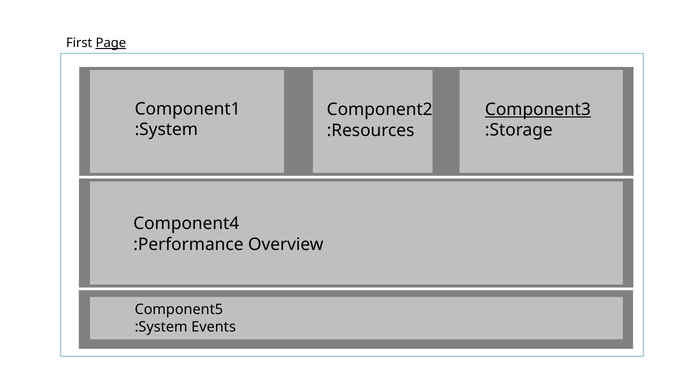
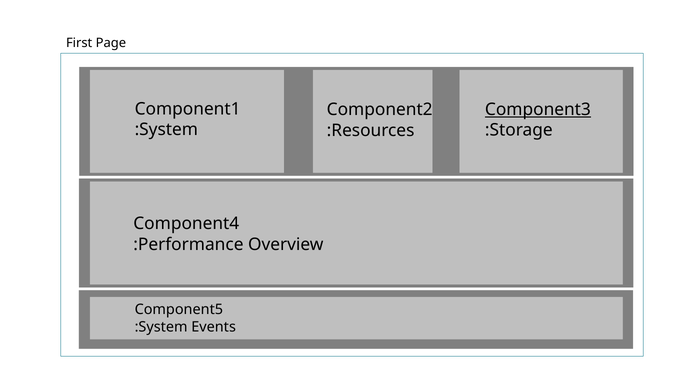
Page underline: present -> none
